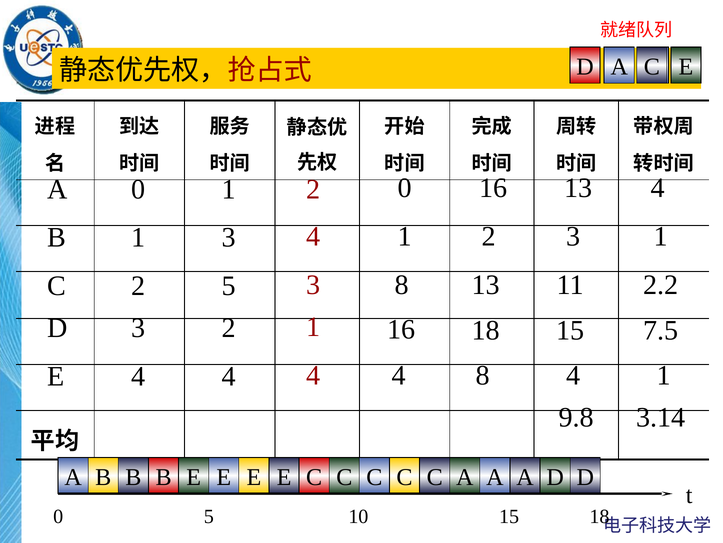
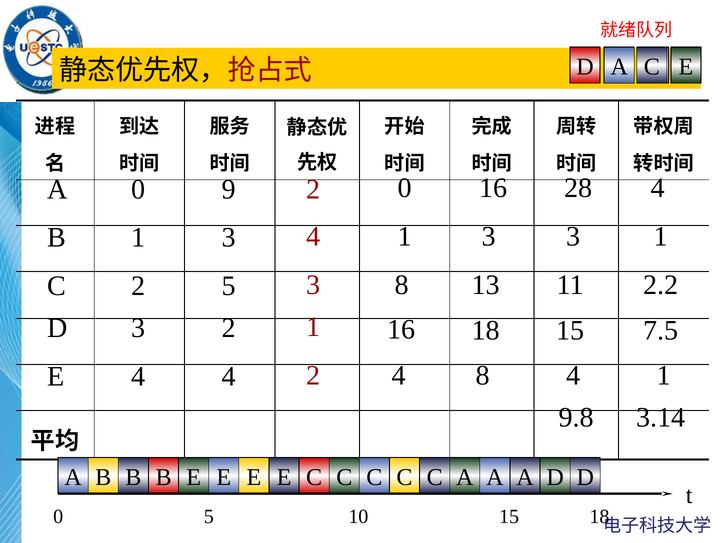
16 13: 13 -> 28
0 1: 1 -> 9
2 at (489, 236): 2 -> 3
E 4: 4 -> 2
